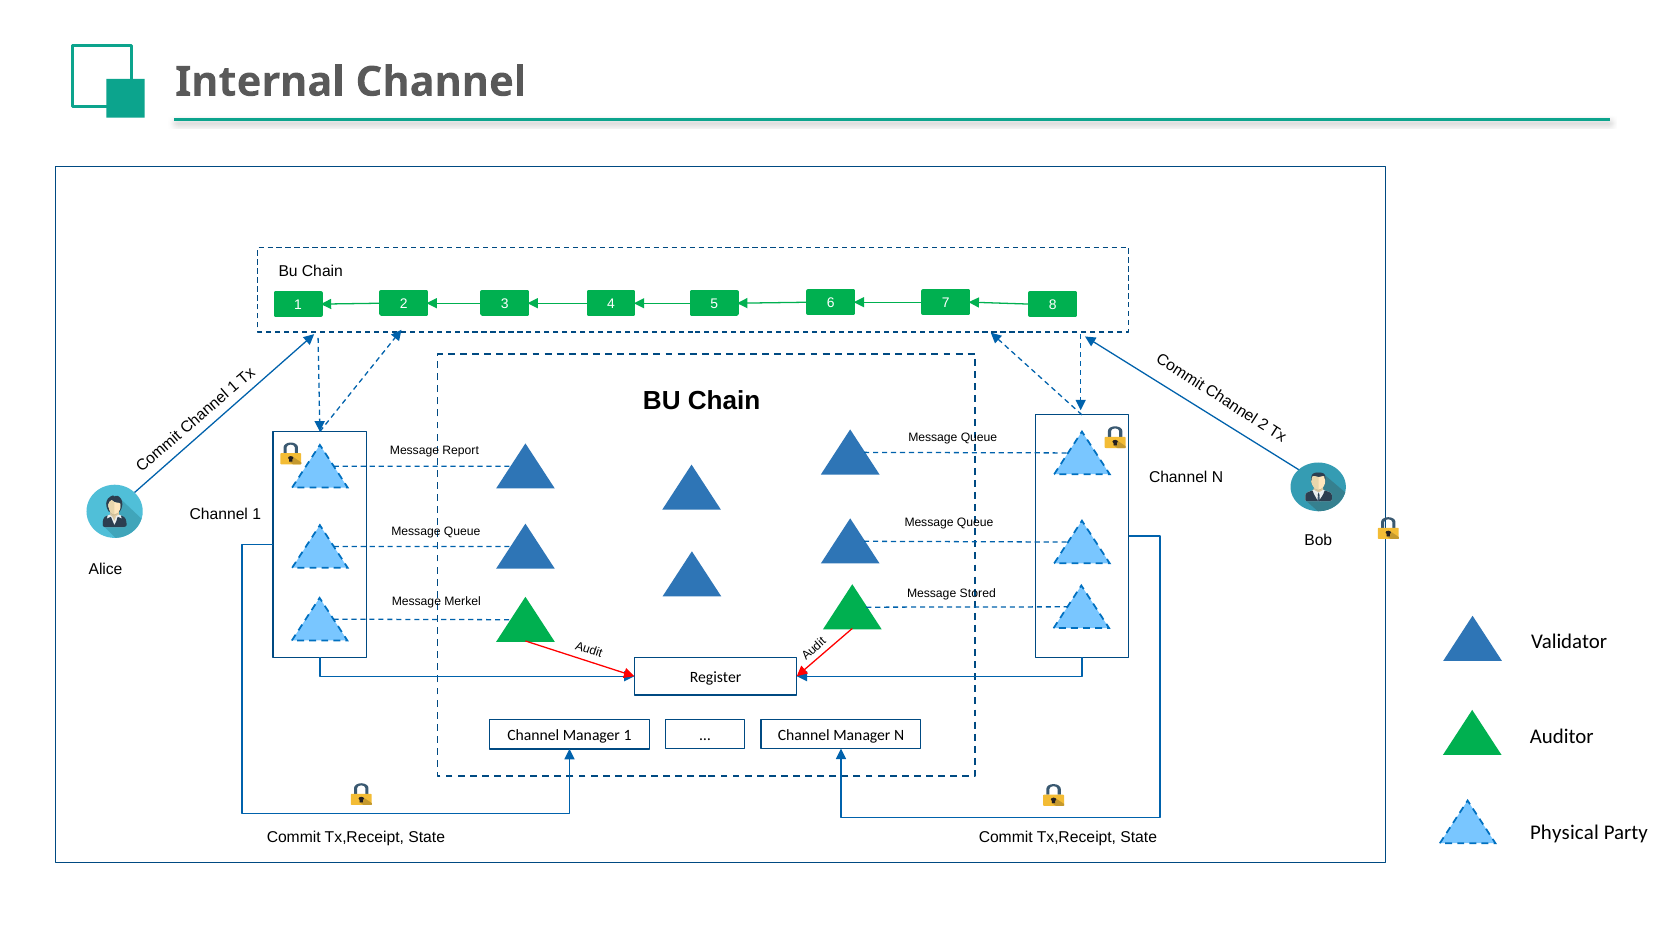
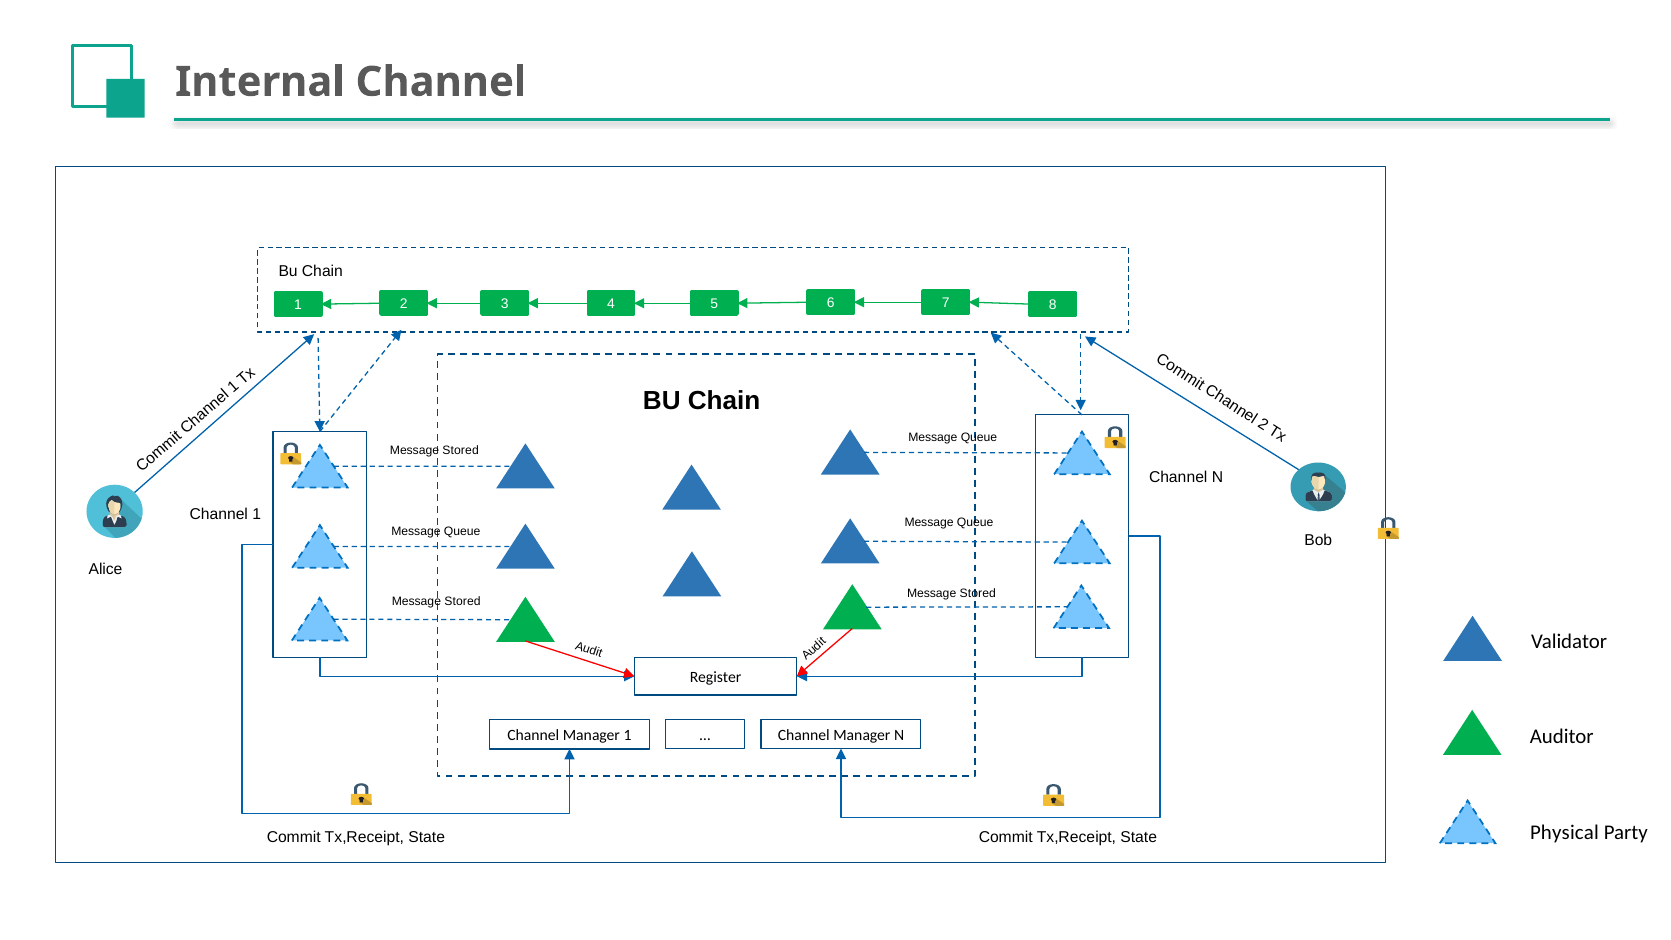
Report at (461, 451): Report -> Stored
Merkel at (463, 601): Merkel -> Stored
